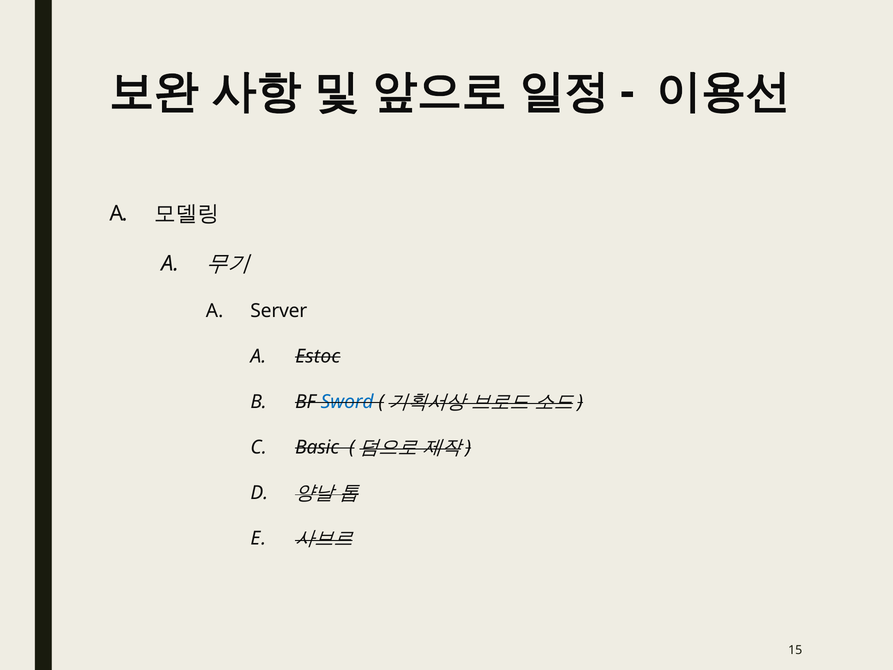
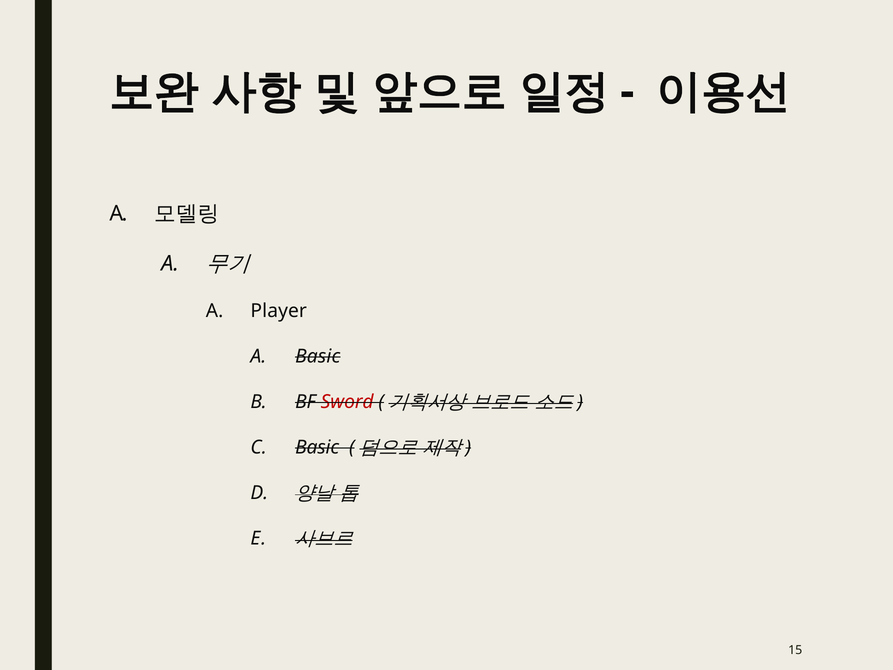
Server: Server -> Player
Estoc at (318, 356): Estoc -> Basic
Sword colour: blue -> red
